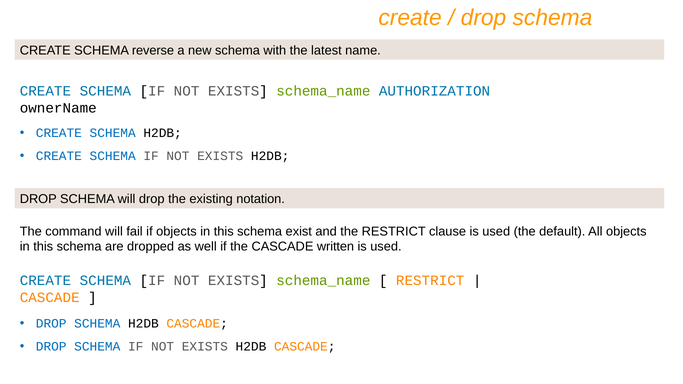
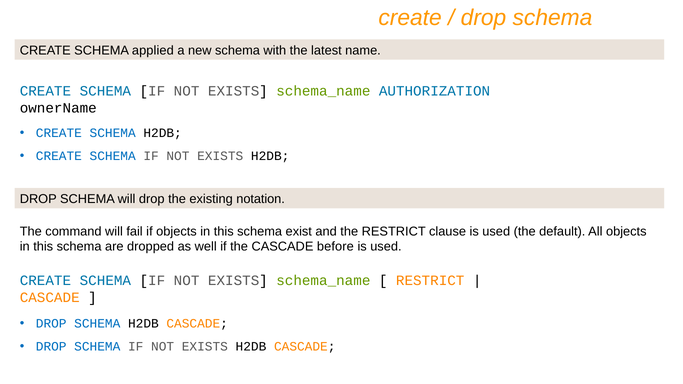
reverse: reverse -> applied
written: written -> before
